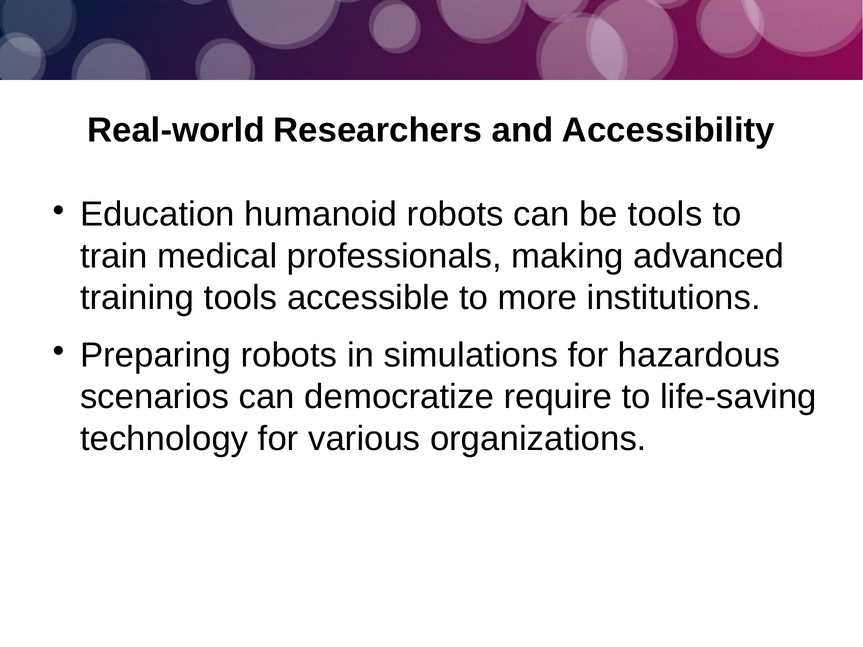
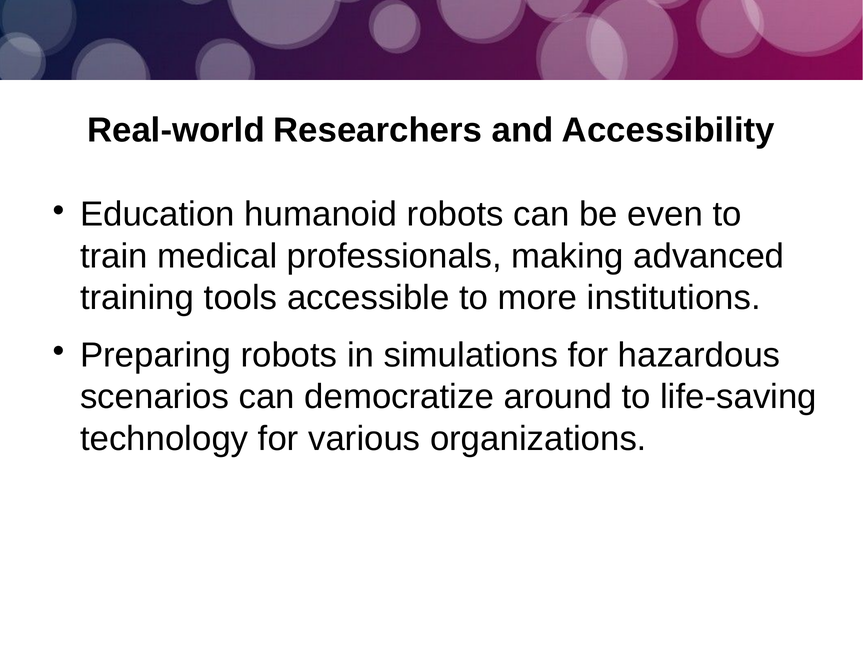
be tools: tools -> even
require: require -> around
